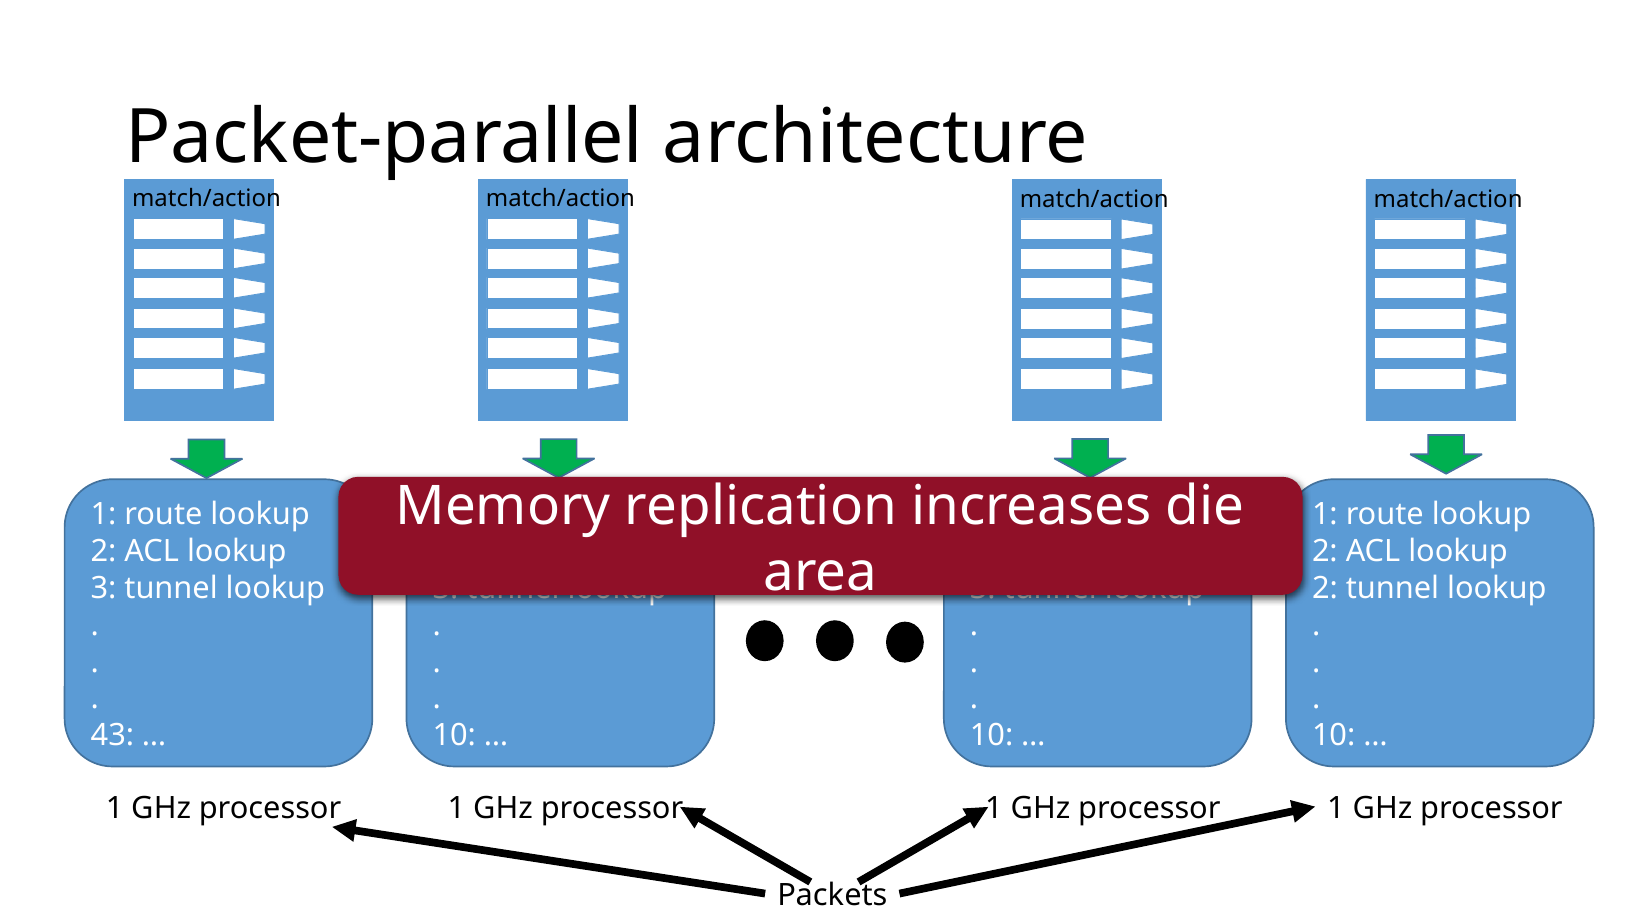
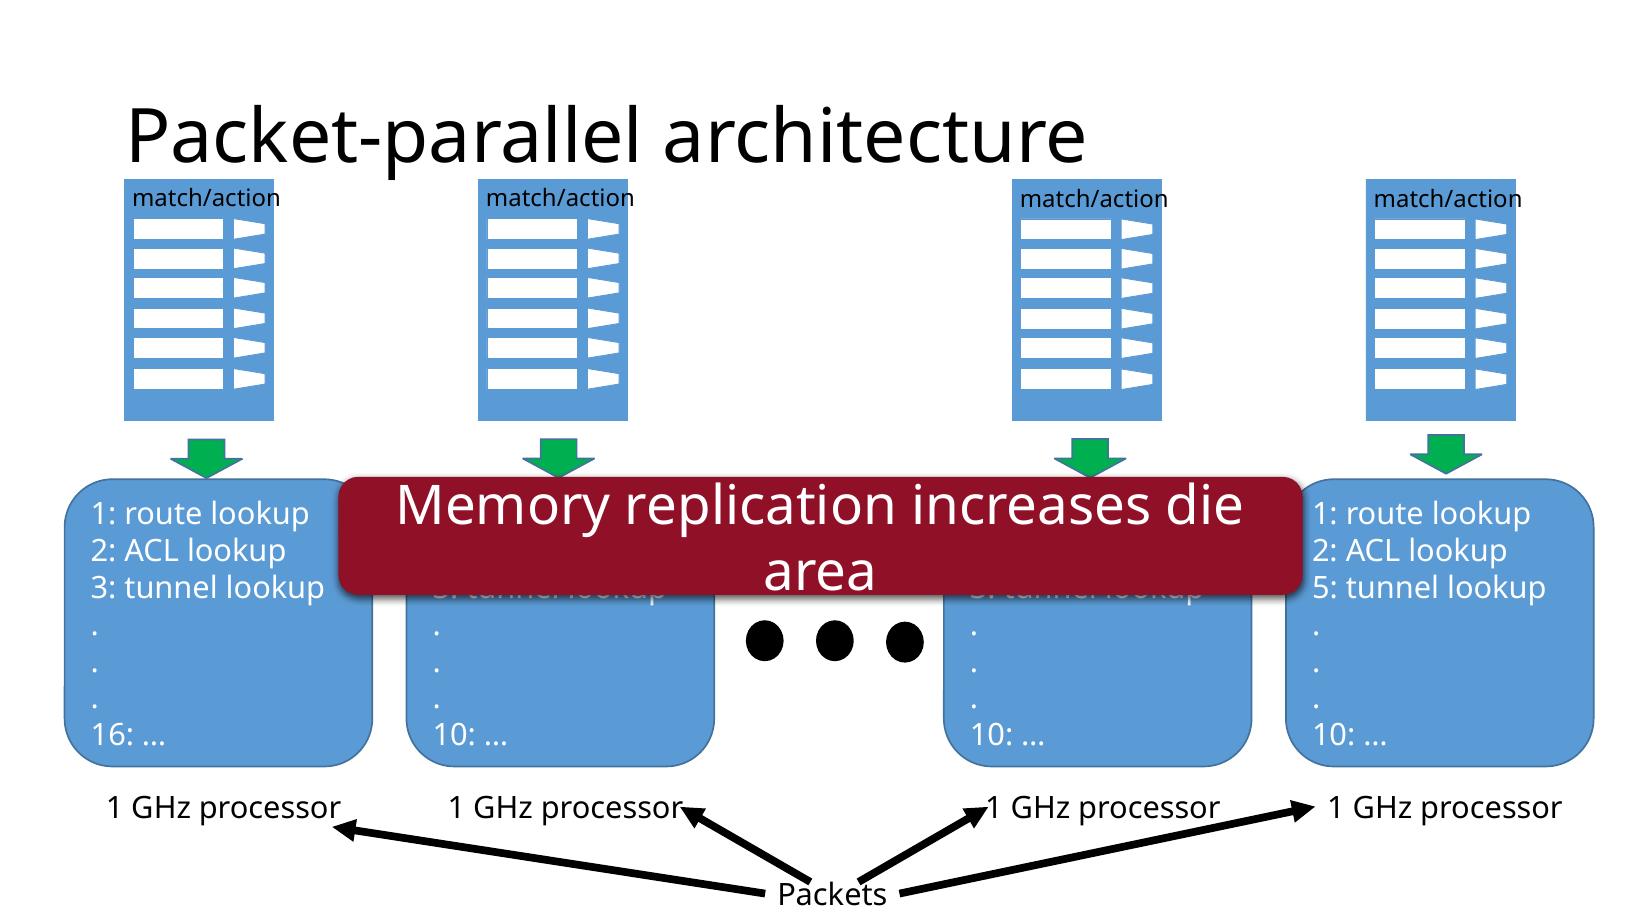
2 at (1325, 588): 2 -> 5
43: 43 -> 16
